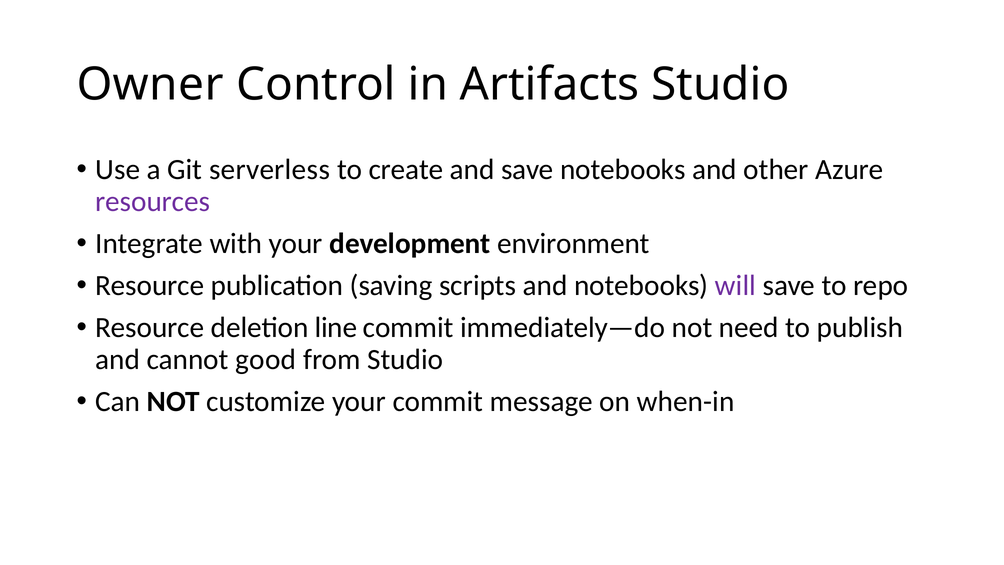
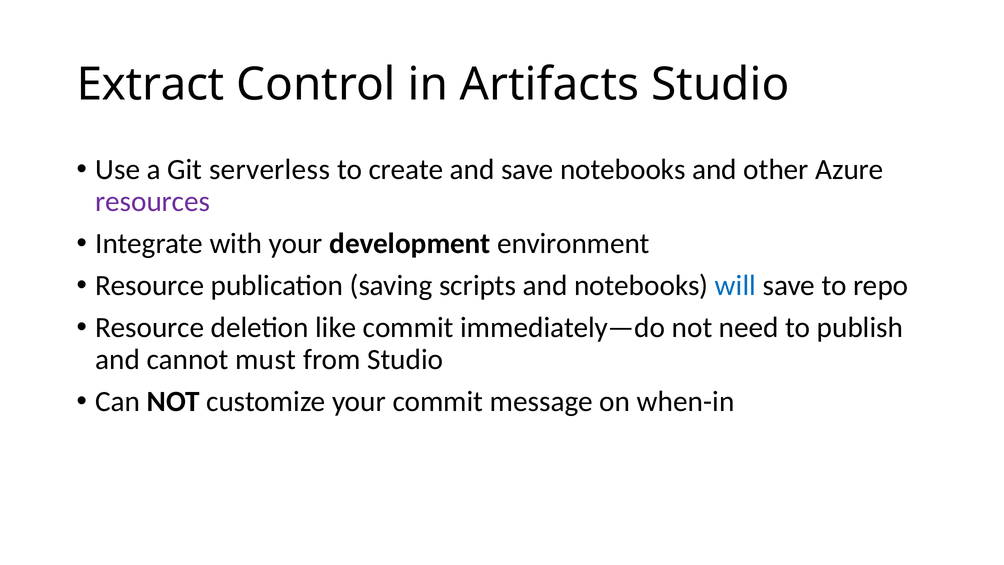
Owner: Owner -> Extract
will colour: purple -> blue
line: line -> like
good: good -> must
